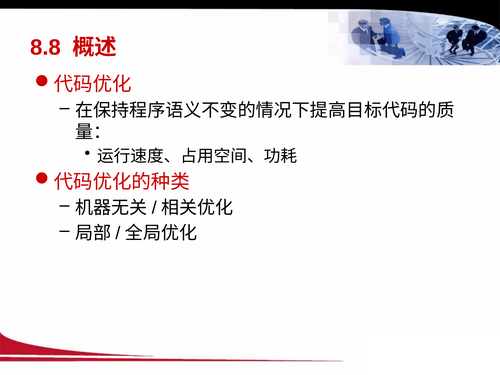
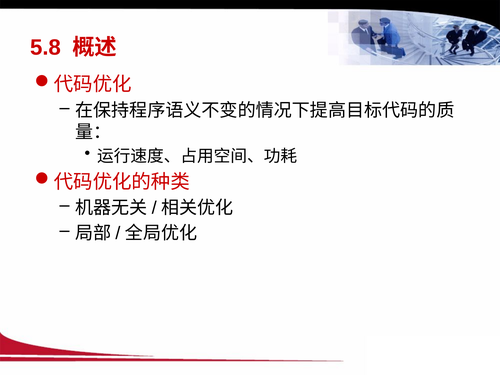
8.8: 8.8 -> 5.8
